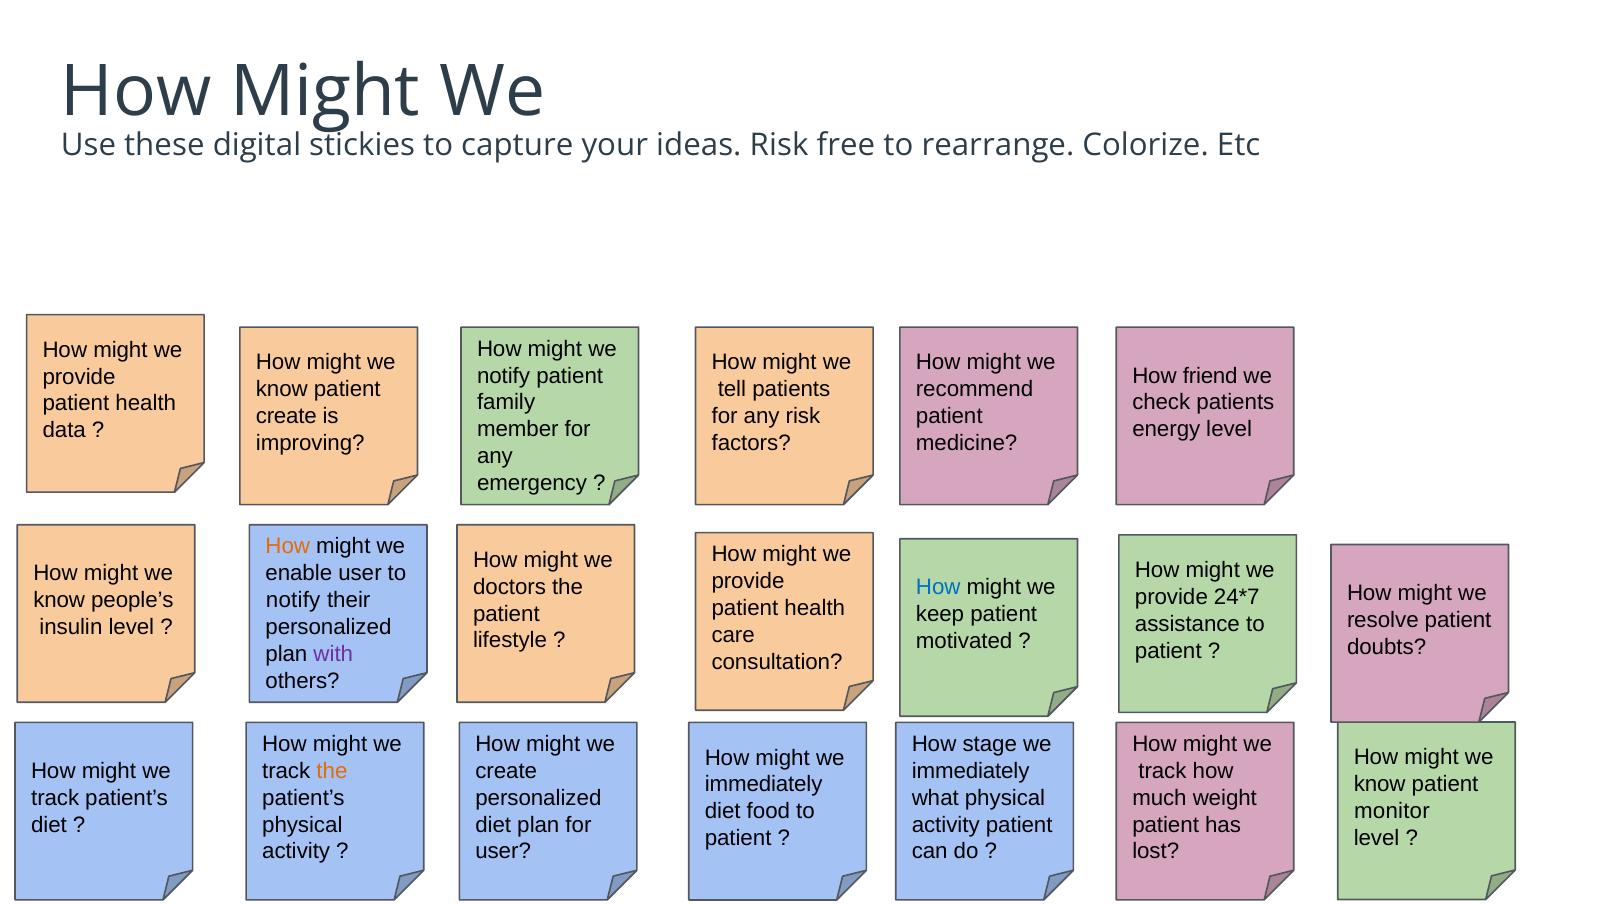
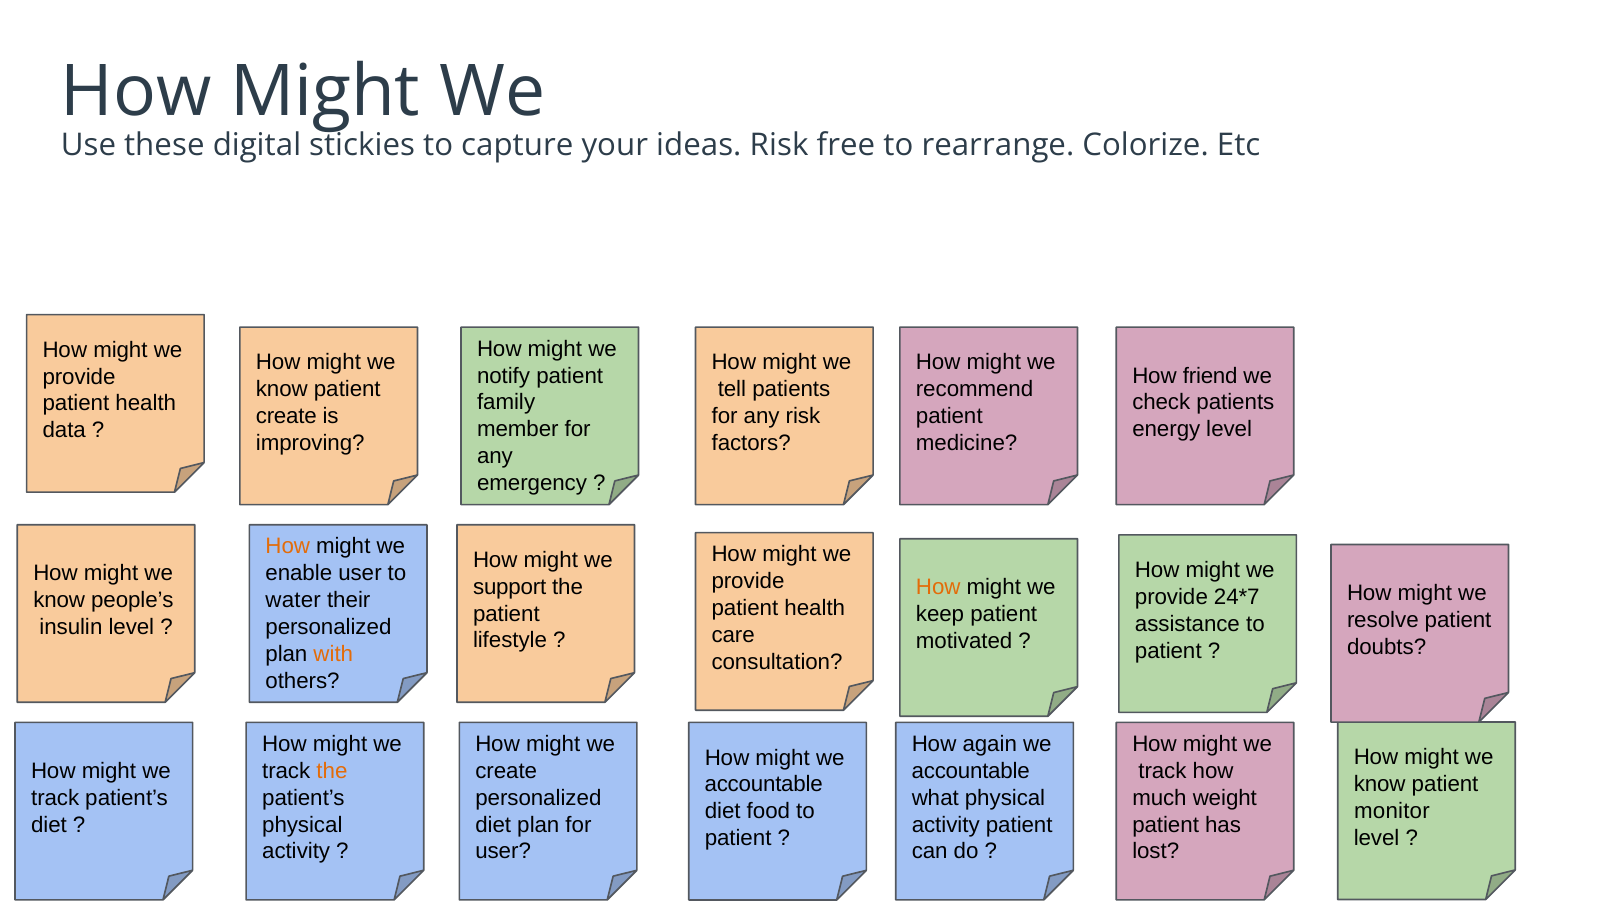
doctors: doctors -> support
How at (938, 587) colour: blue -> orange
notify at (293, 600): notify -> water
with colour: purple -> orange
stage: stage -> again
immediately at (971, 771): immediately -> accountable
immediately at (764, 784): immediately -> accountable
